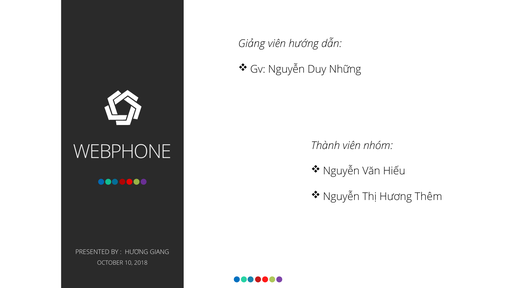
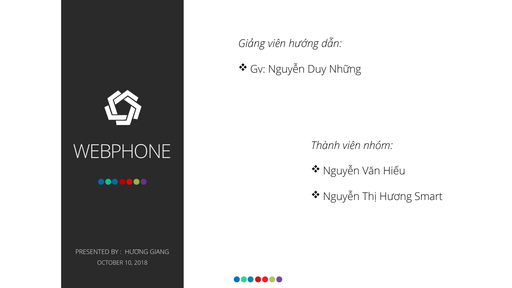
Thêm: Thêm -> Smart
